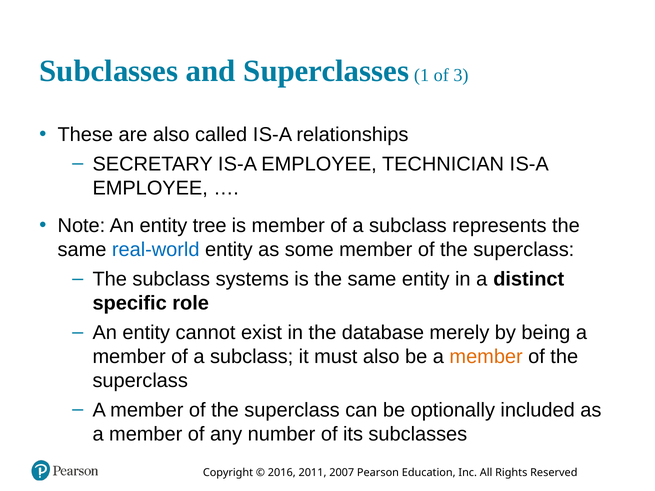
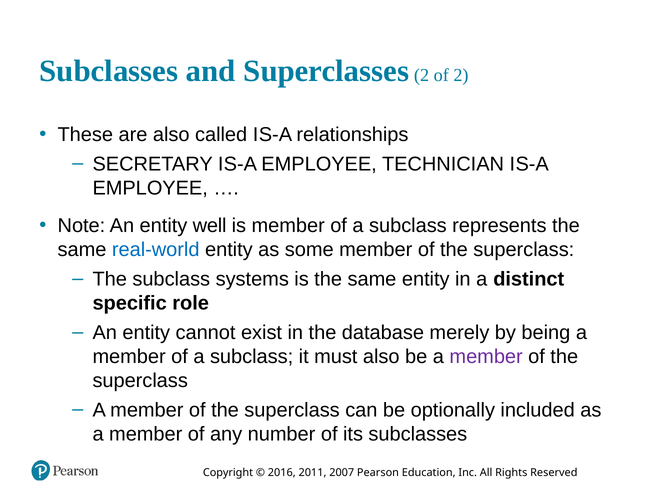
Superclasses 1: 1 -> 2
of 3: 3 -> 2
tree: tree -> well
member at (486, 357) colour: orange -> purple
